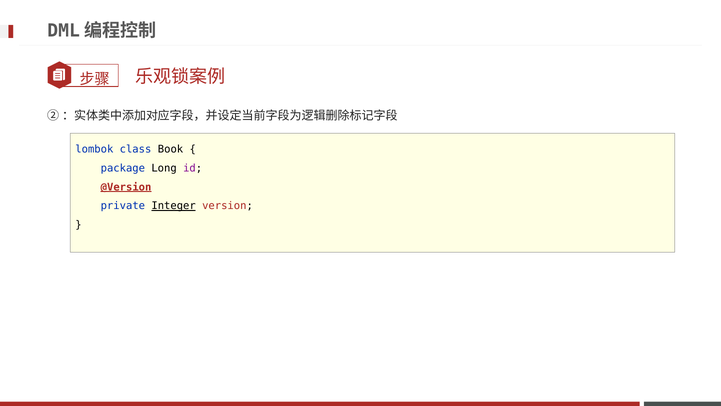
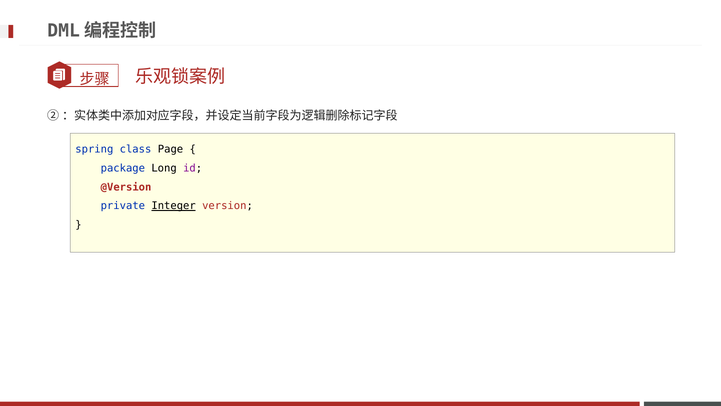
lombok: lombok -> spring
Book: Book -> Page
@Version underline: present -> none
